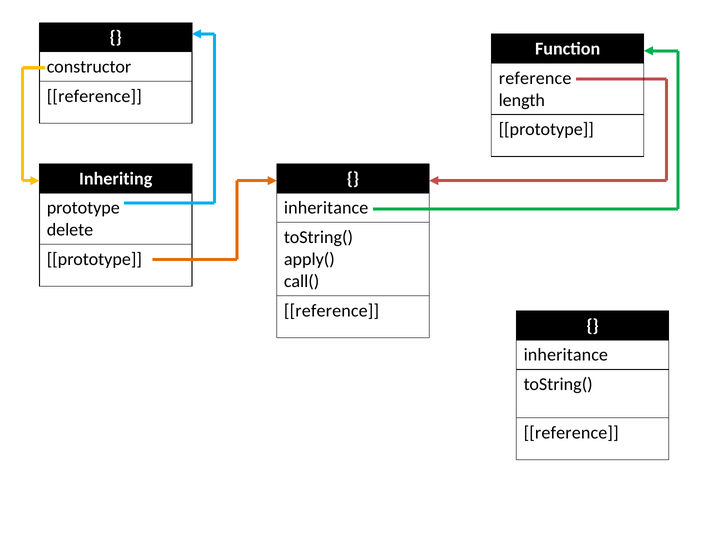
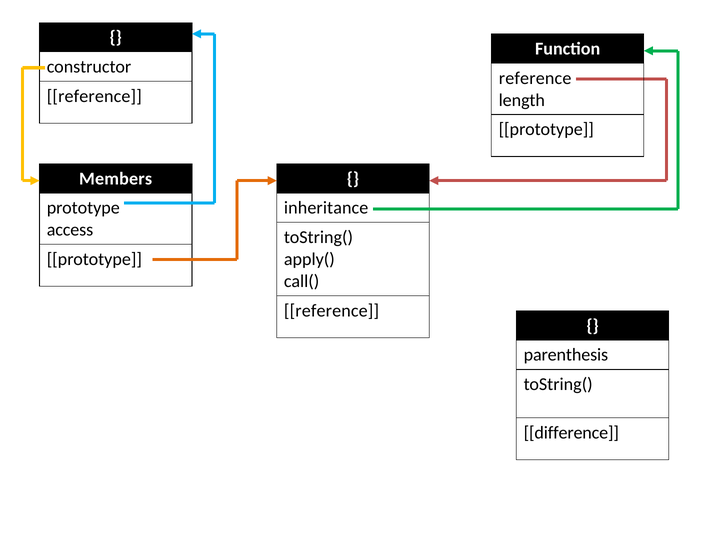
Inheriting: Inheriting -> Members
delete: delete -> access
inheritance at (566, 355): inheritance -> parenthesis
reference at (571, 433): reference -> difference
